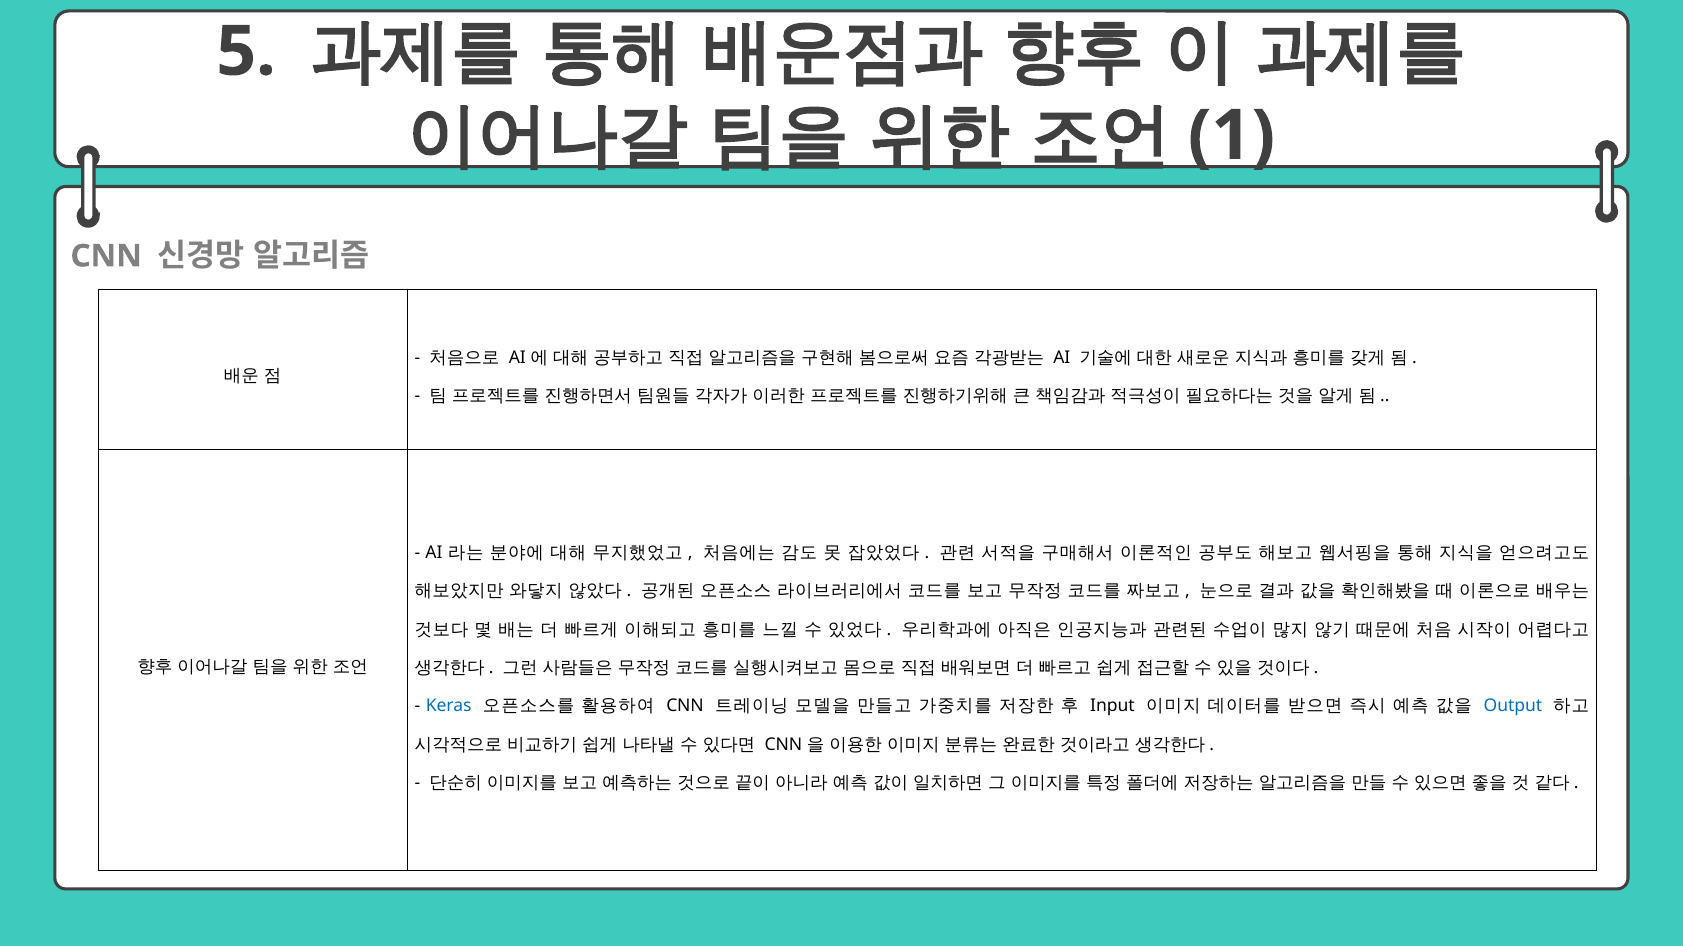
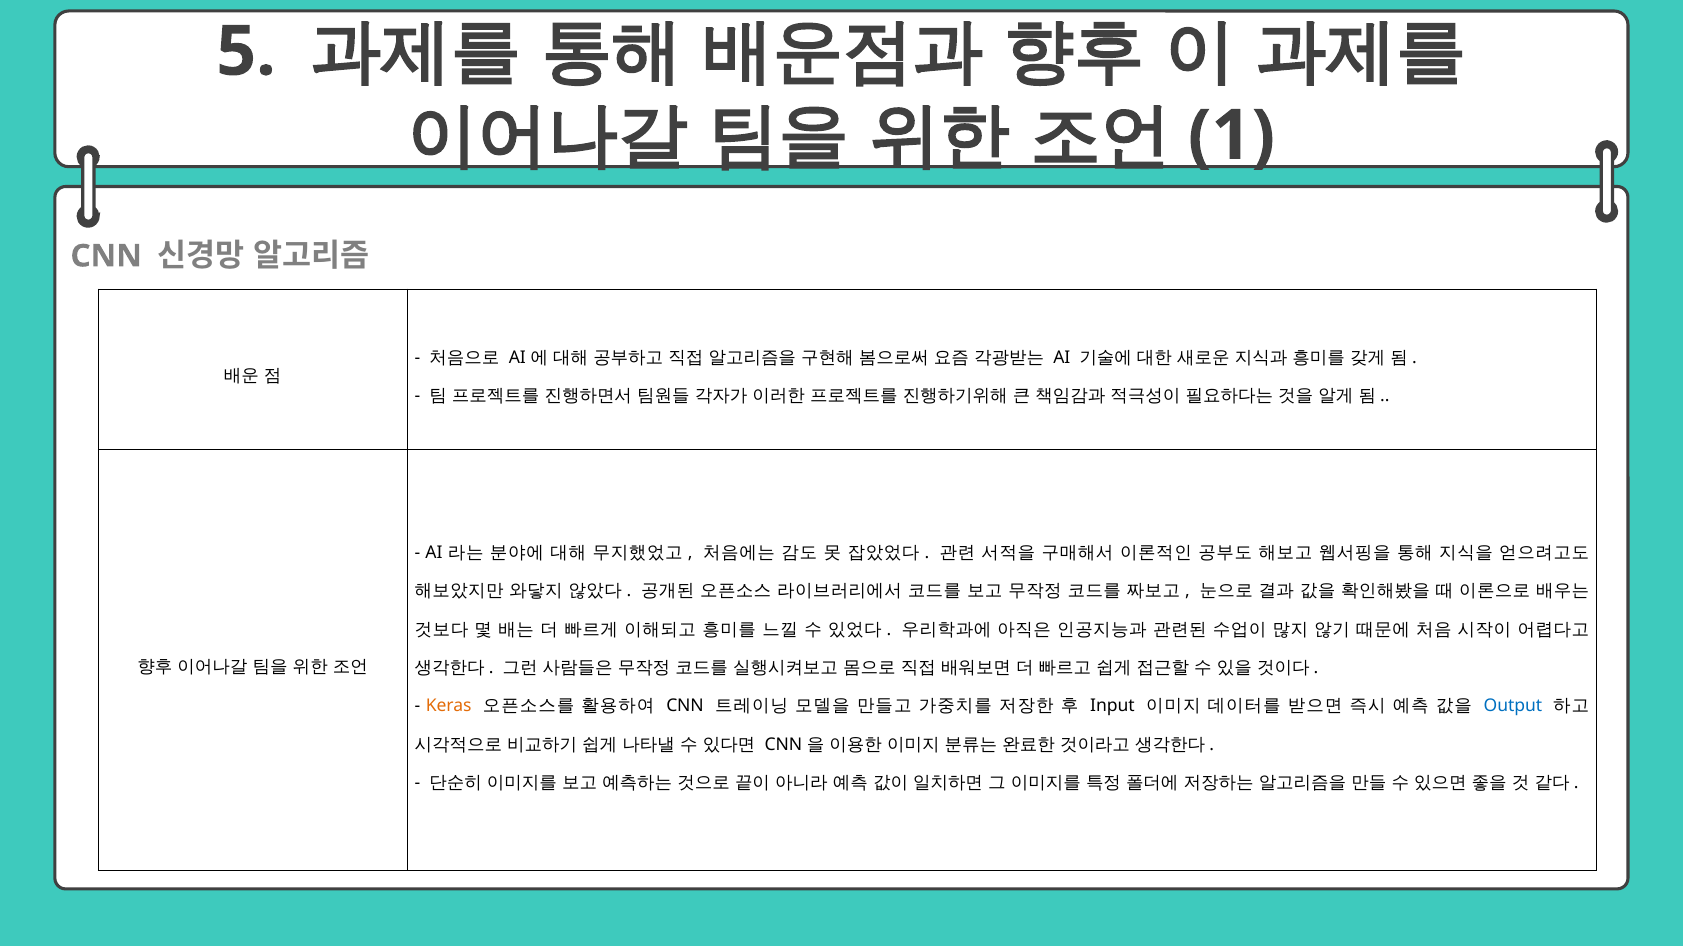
Keras colour: blue -> orange
